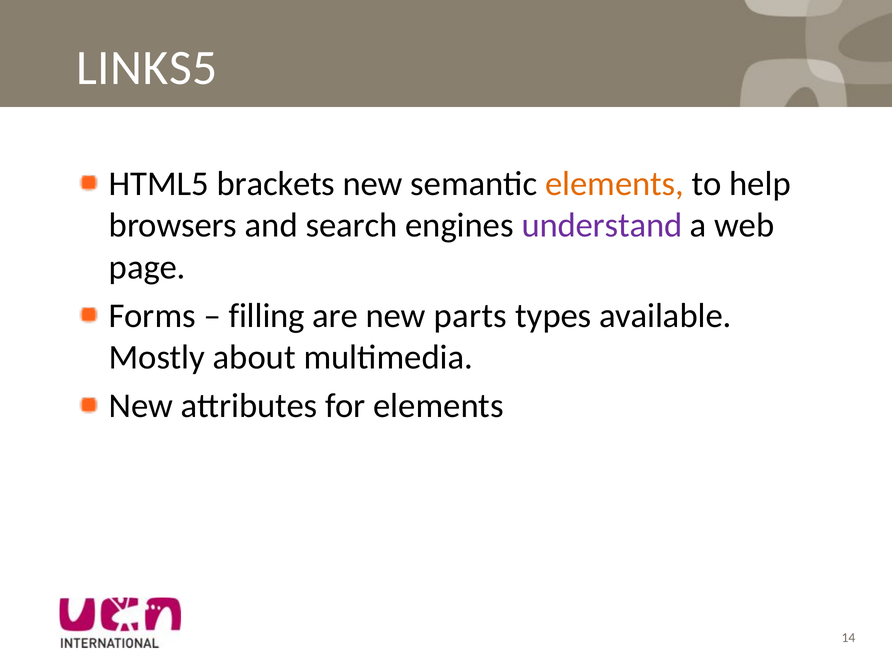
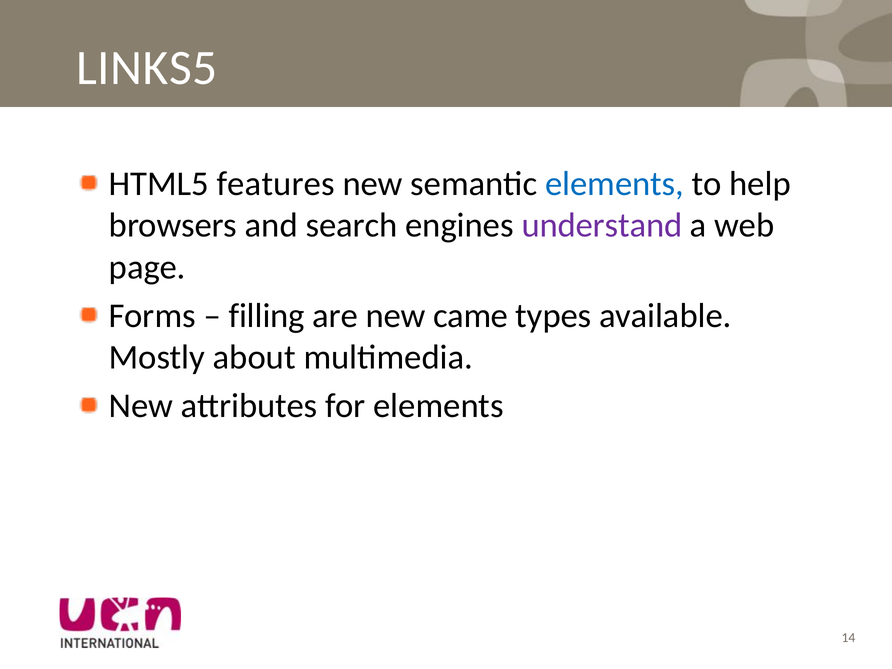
brackets: brackets -> features
elements at (615, 184) colour: orange -> blue
parts: parts -> came
